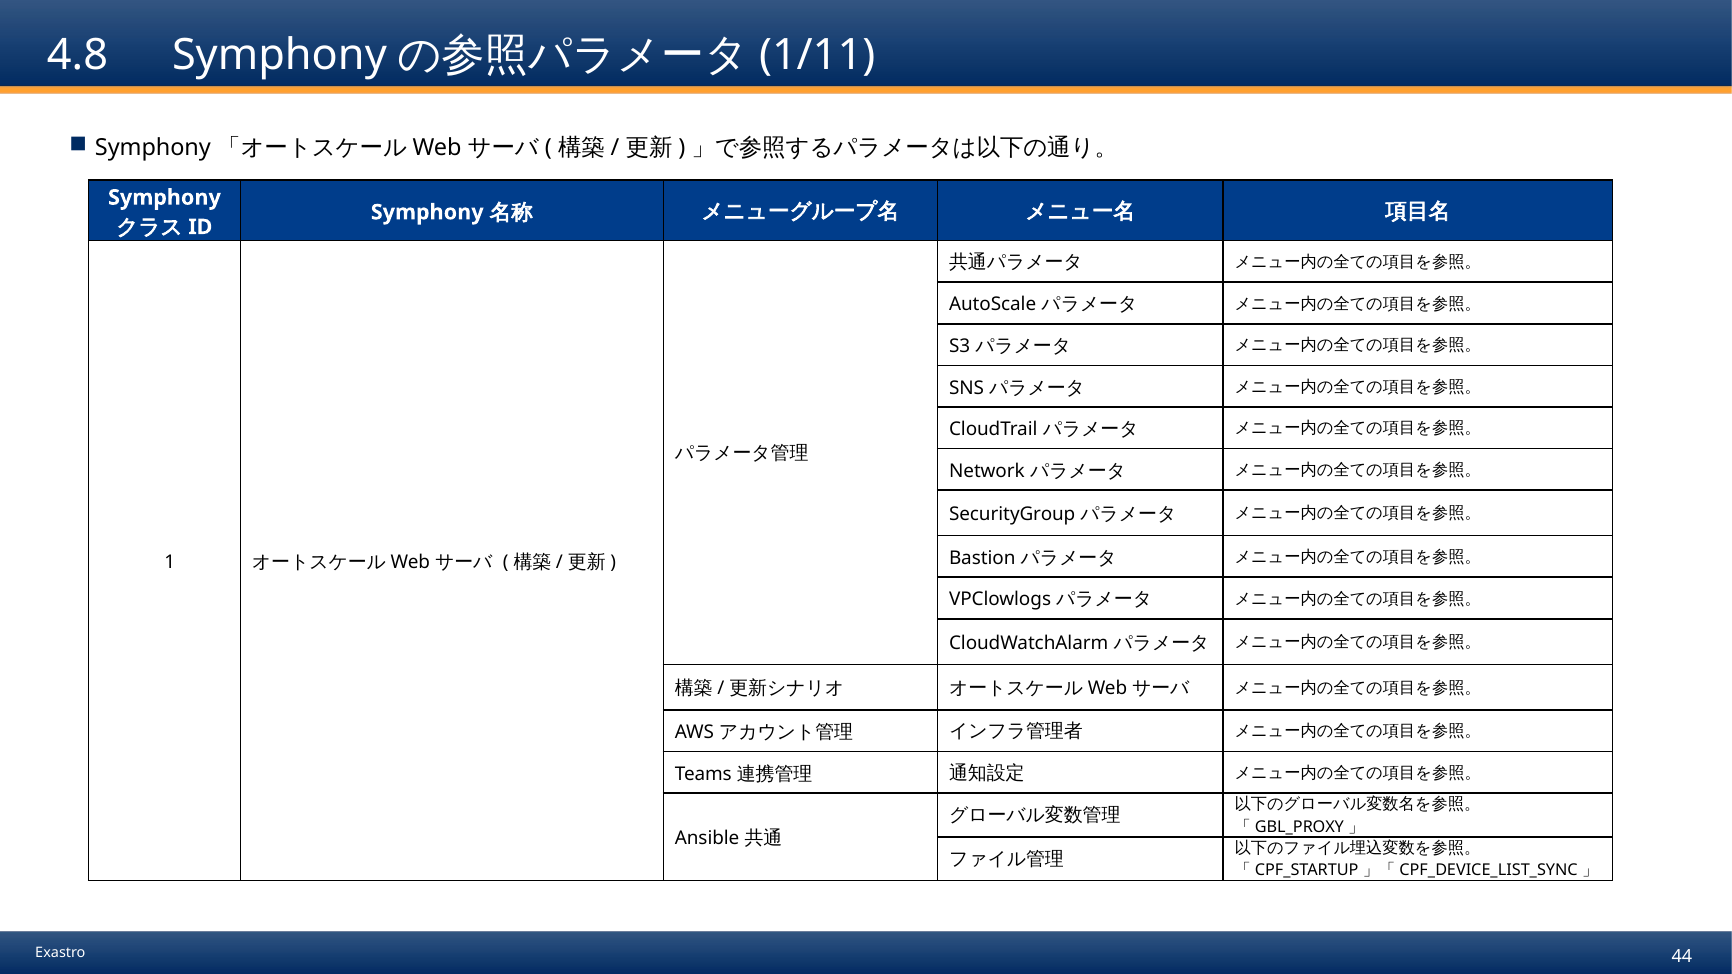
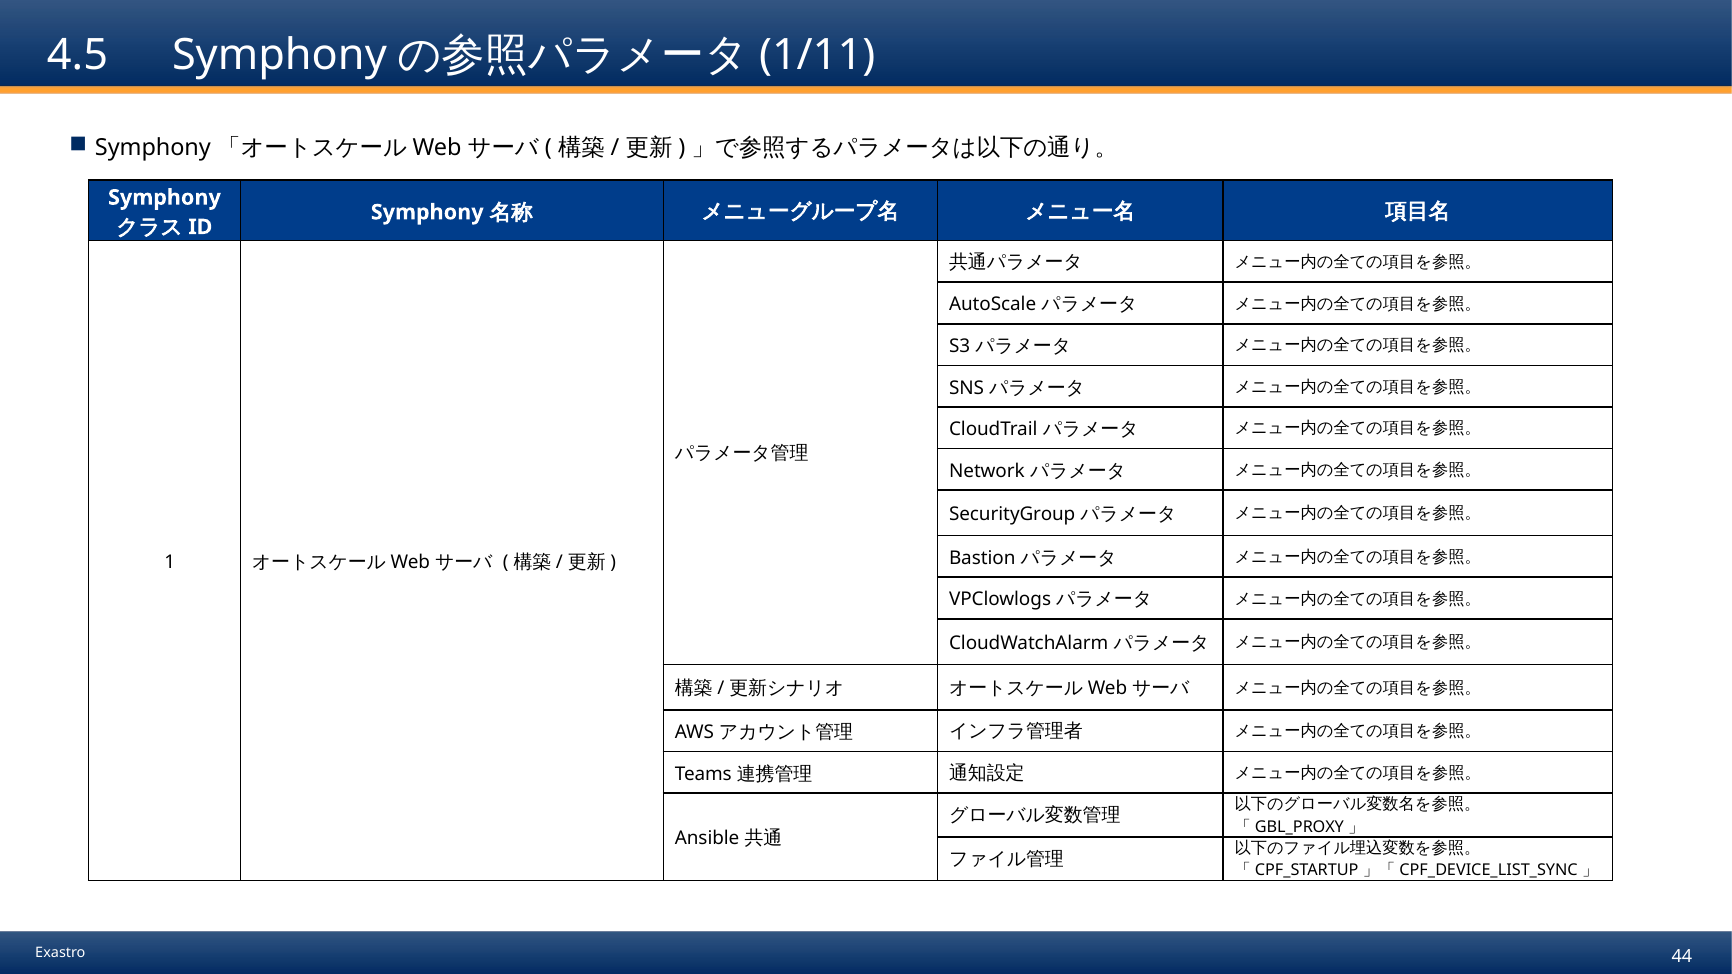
4.8: 4.8 -> 4.5
